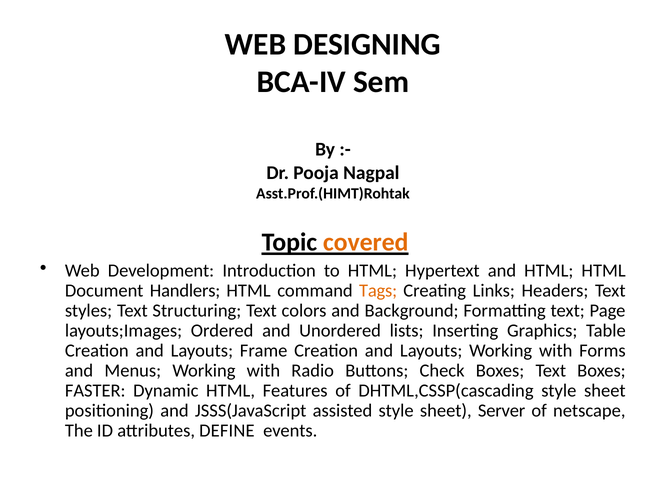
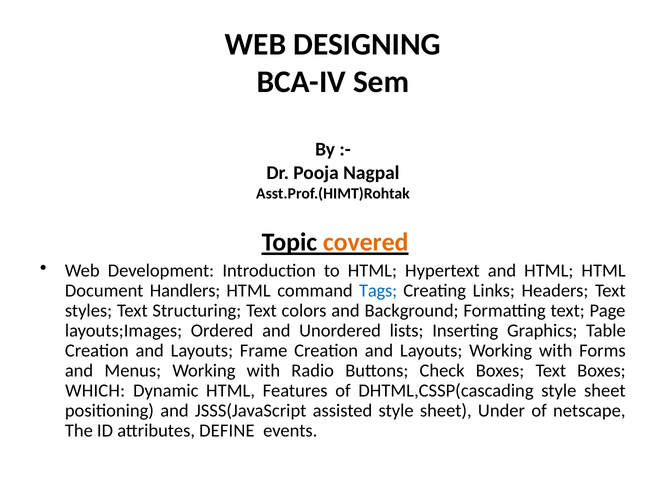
Tags colour: orange -> blue
FASTER: FASTER -> WHICH
Server: Server -> Under
